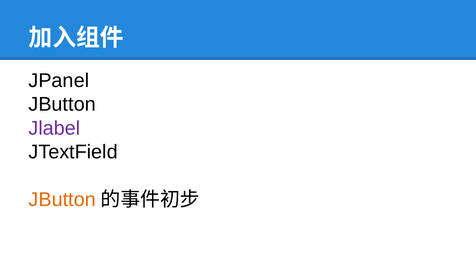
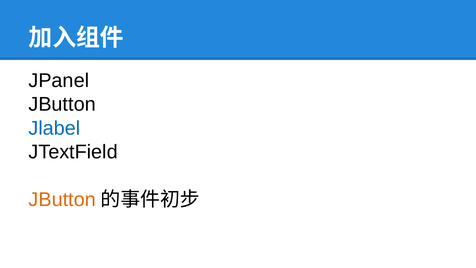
Jlabel colour: purple -> blue
